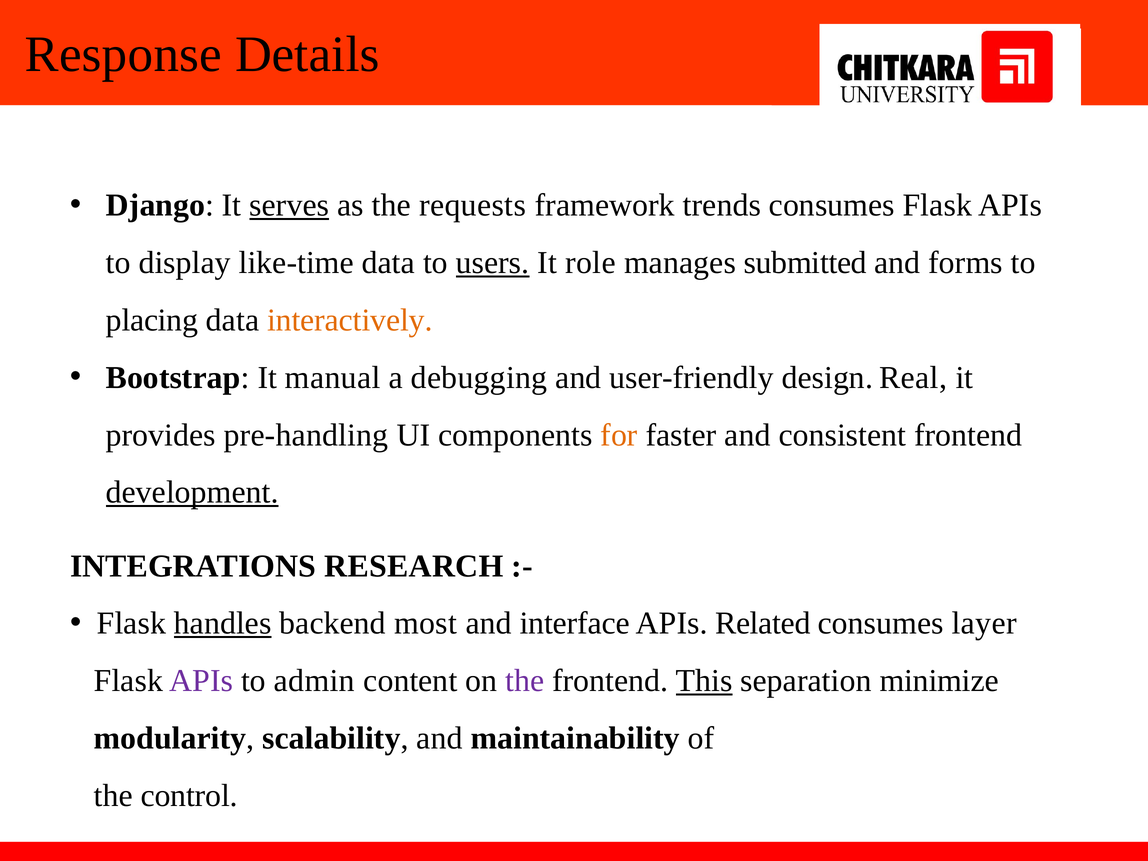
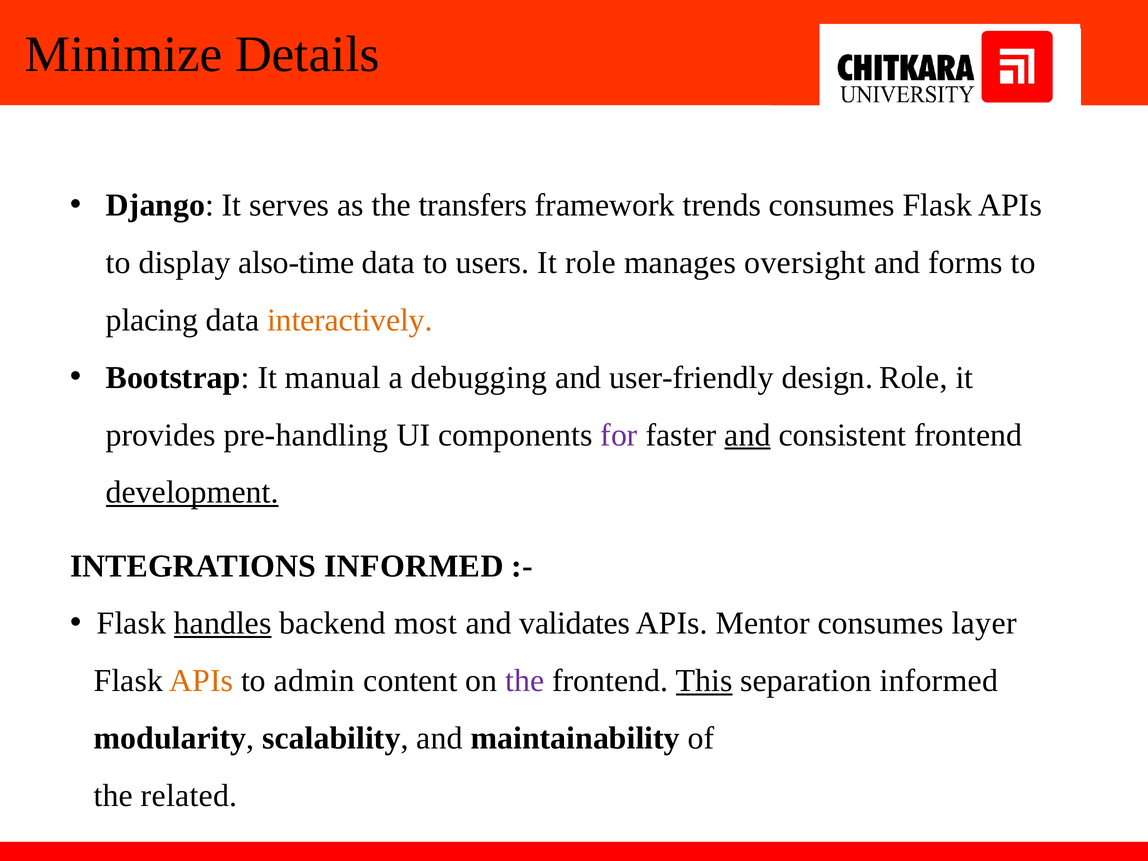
Response: Response -> Minimize
serves underline: present -> none
requests: requests -> transfers
like-time: like-time -> also-time
users underline: present -> none
submitted: submitted -> oversight
design Real: Real -> Role
for colour: orange -> purple
and at (747, 435) underline: none -> present
INTEGRATIONS RESEARCH: RESEARCH -> INFORMED
interface: interface -> validates
Related: Related -> Mentor
APIs at (201, 681) colour: purple -> orange
separation minimize: minimize -> informed
control: control -> related
